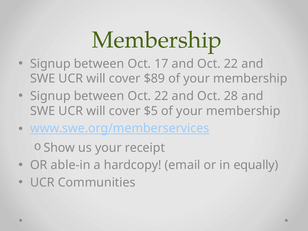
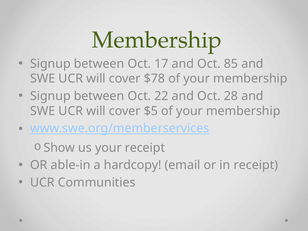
and Oct 22: 22 -> 85
$89: $89 -> $78
in equally: equally -> receipt
